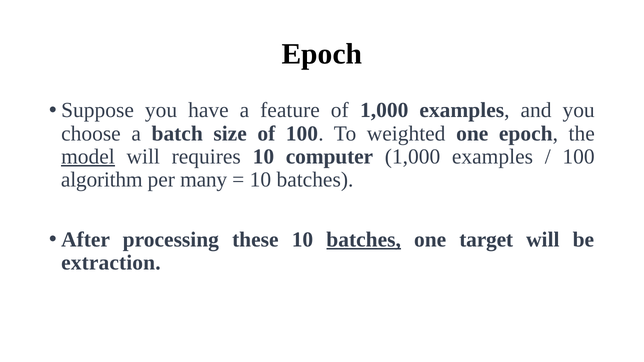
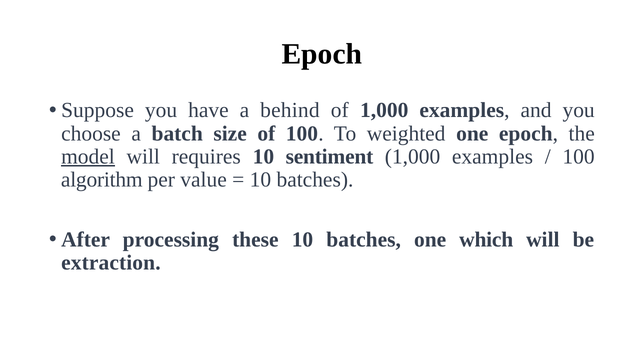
feature: feature -> behind
computer: computer -> sentiment
many: many -> value
batches at (364, 240) underline: present -> none
target: target -> which
